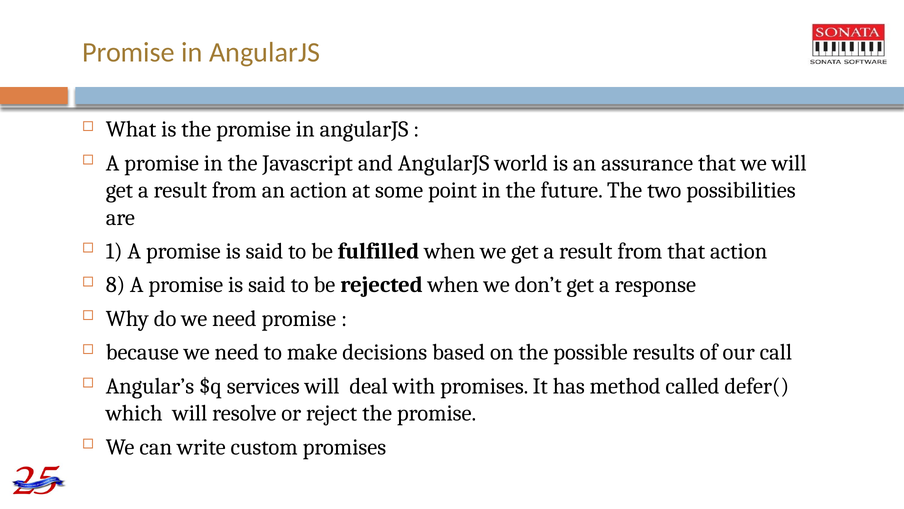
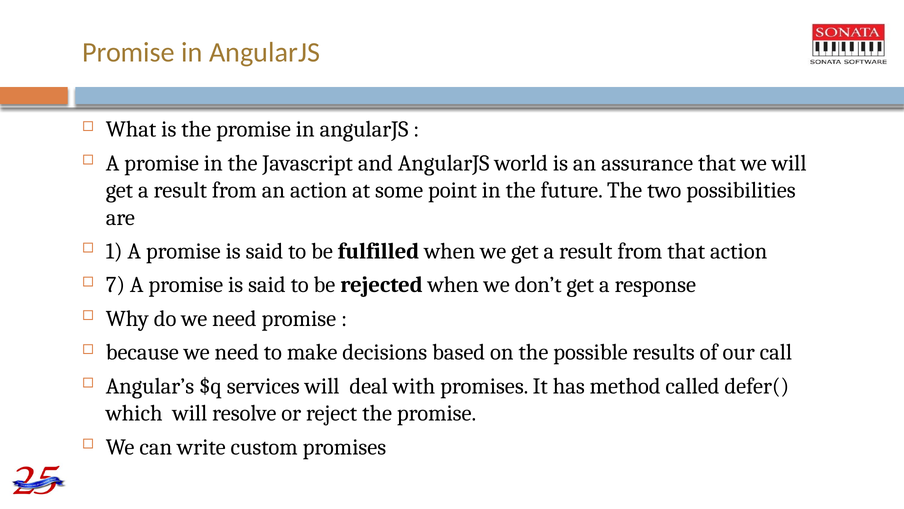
8: 8 -> 7
